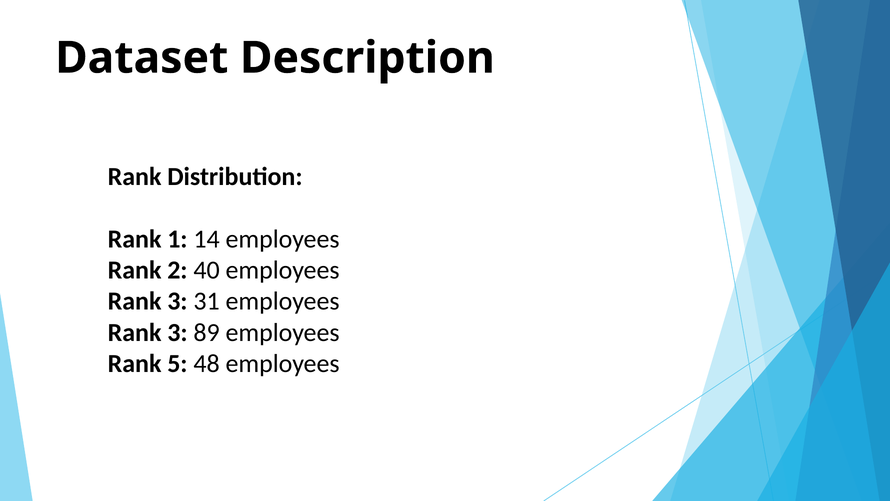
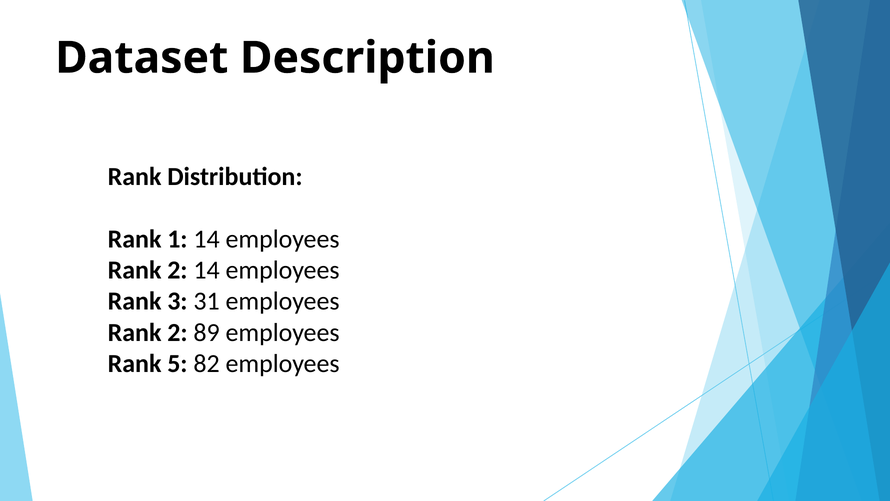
2 40: 40 -> 14
3 at (177, 332): 3 -> 2
48: 48 -> 82
